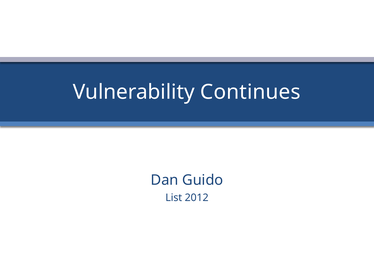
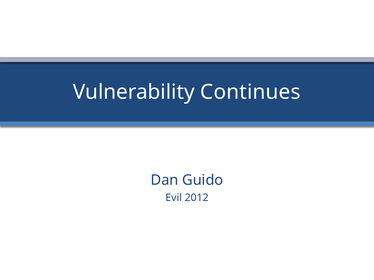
List: List -> Evil
